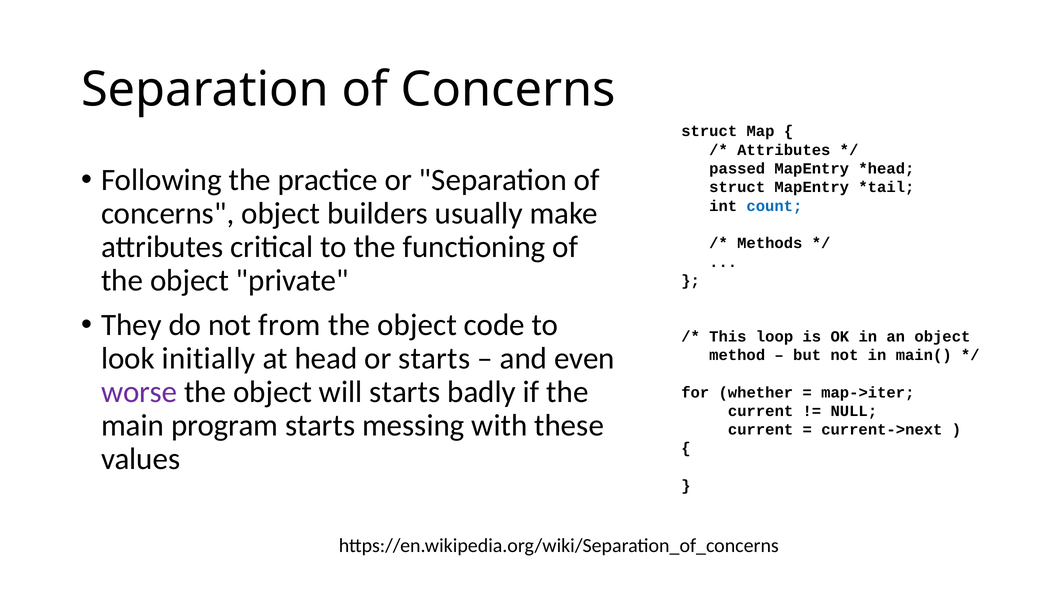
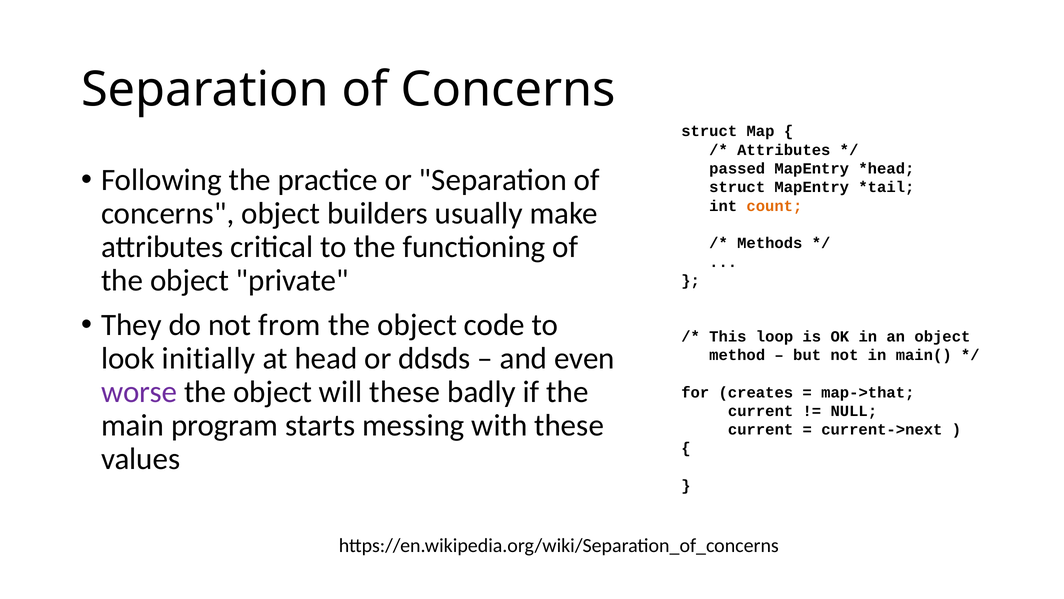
count colour: blue -> orange
or starts: starts -> ddsds
will starts: starts -> these
whether: whether -> creates
map->iter: map->iter -> map->that
